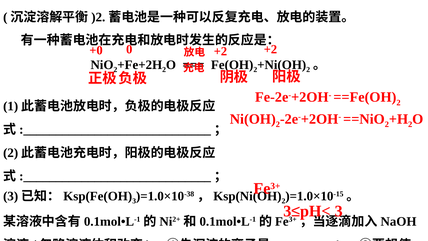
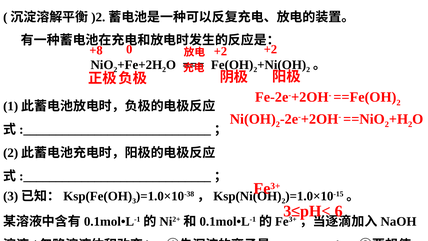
+0: +0 -> +8
3≤pH< 3: 3 -> 6
